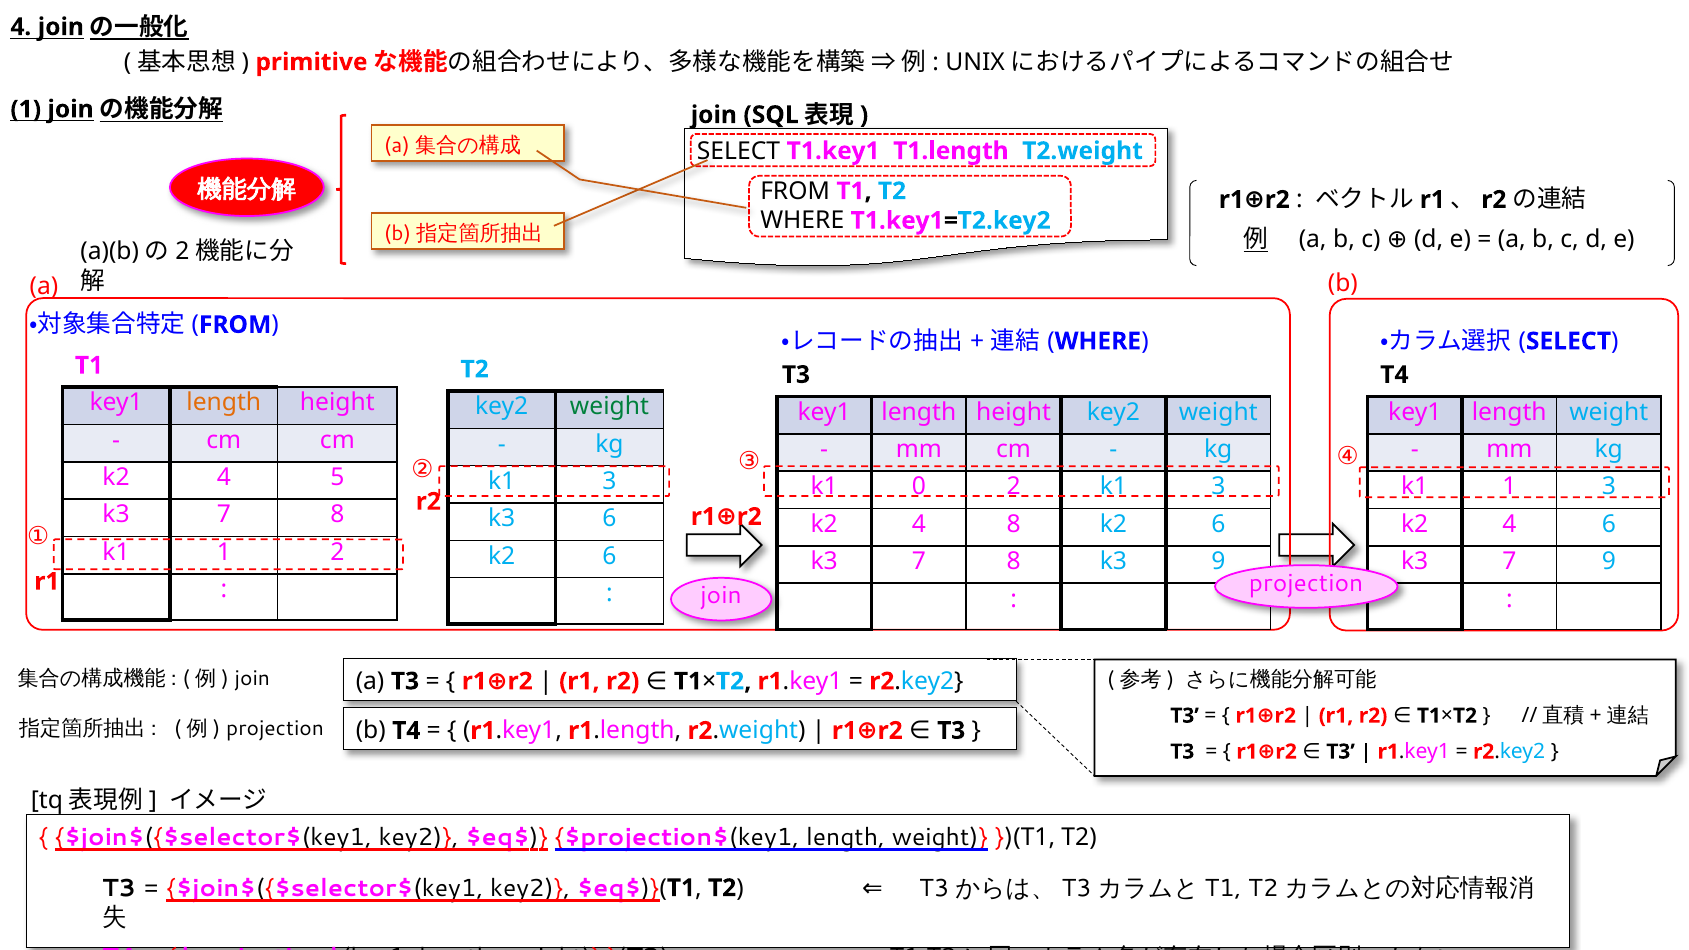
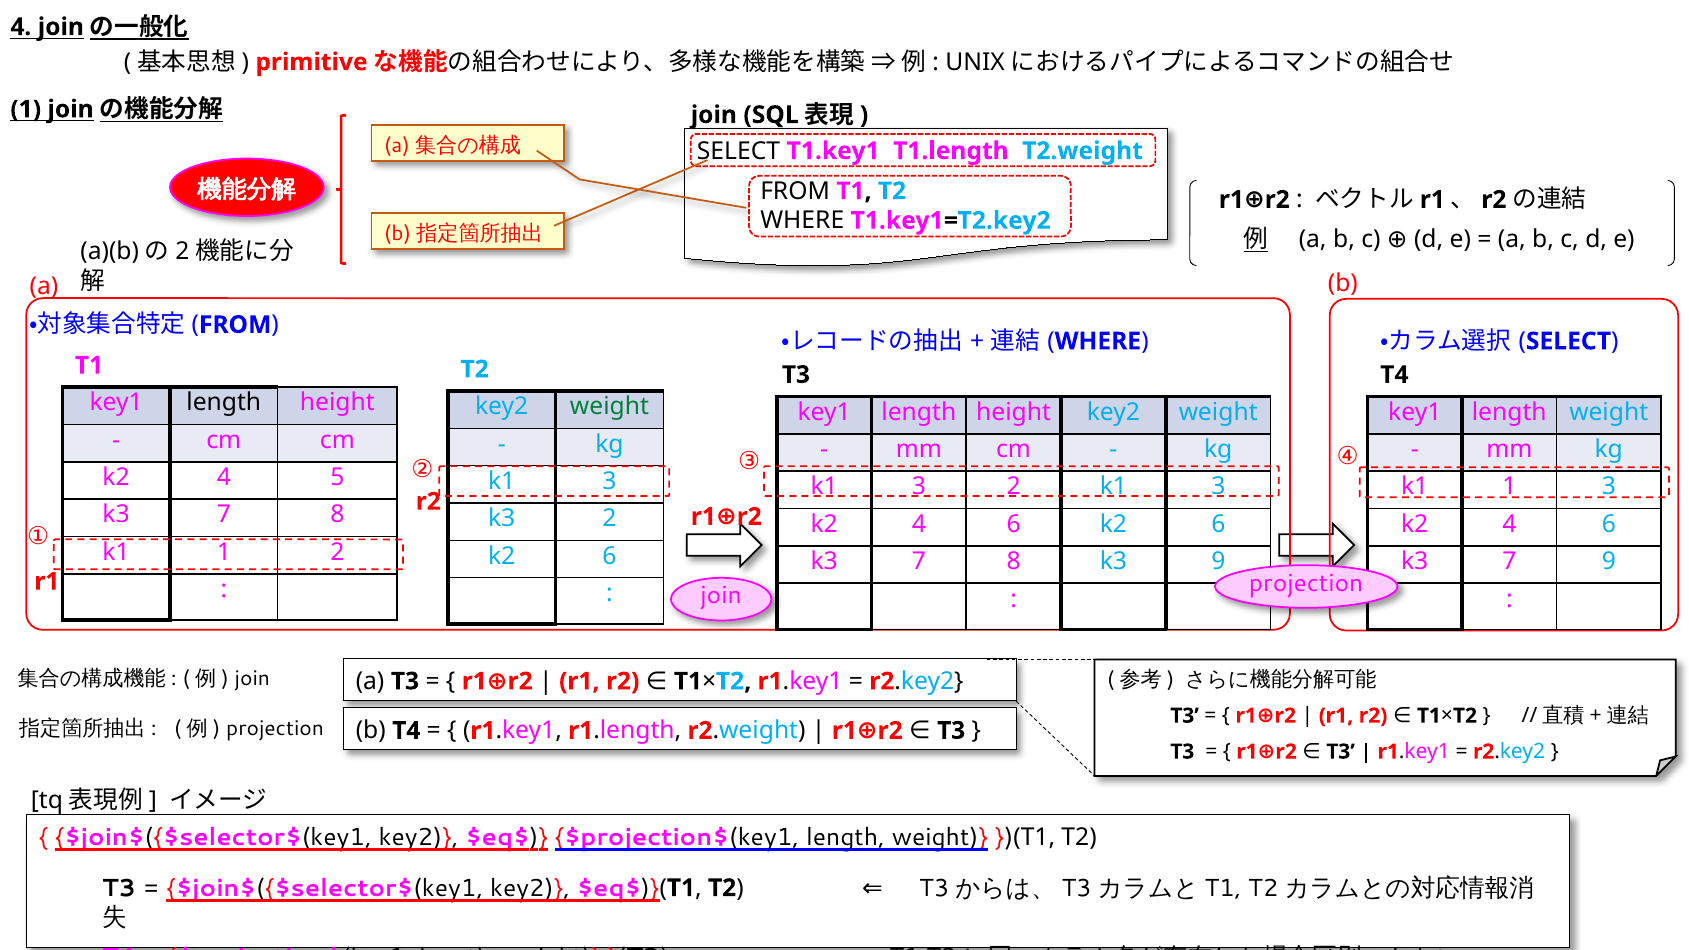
length at (224, 403) colour: orange -> black
0 at (919, 487): 0 -> 3
k3 6: 6 -> 2
8 at (1014, 524): 8 -> 6
